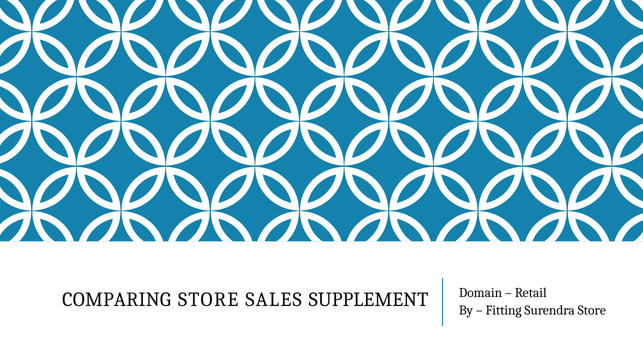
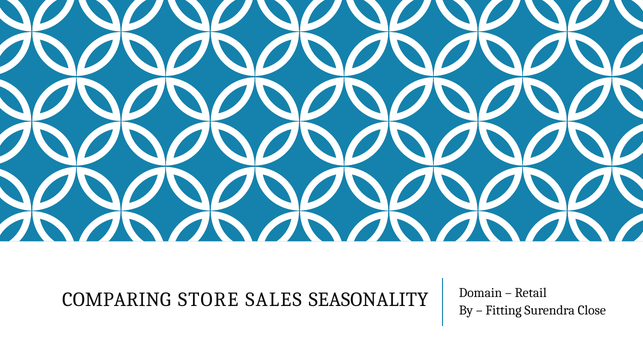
SUPPLEMENT: SUPPLEMENT -> SEASONALITY
Surendra Store: Store -> Close
